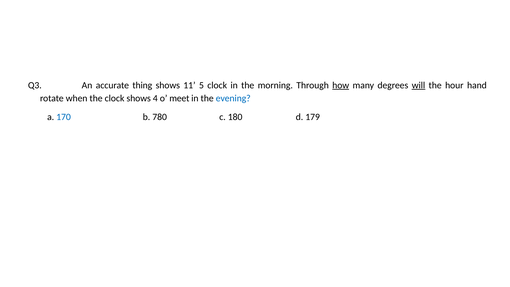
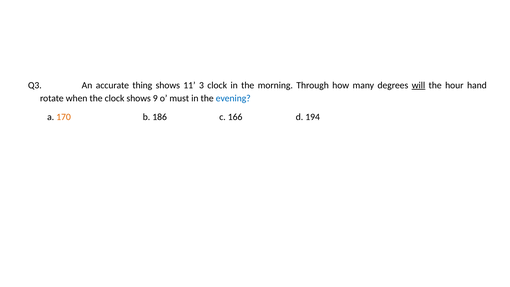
5: 5 -> 3
how underline: present -> none
4: 4 -> 9
meet: meet -> must
170 colour: blue -> orange
780: 780 -> 186
180: 180 -> 166
179: 179 -> 194
